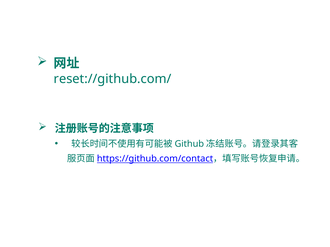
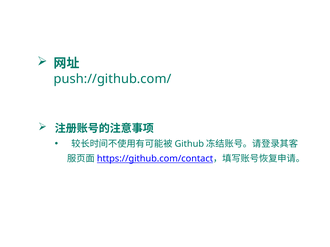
reset://github.com/: reset://github.com/ -> push://github.com/
